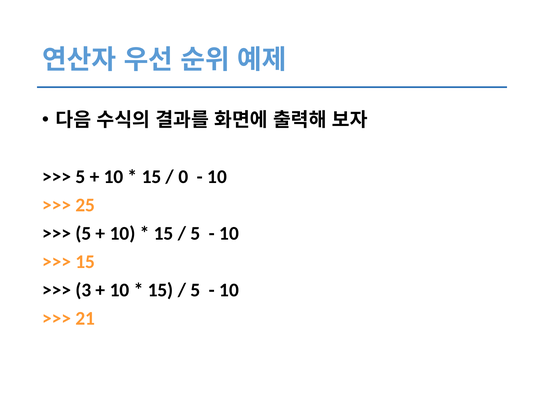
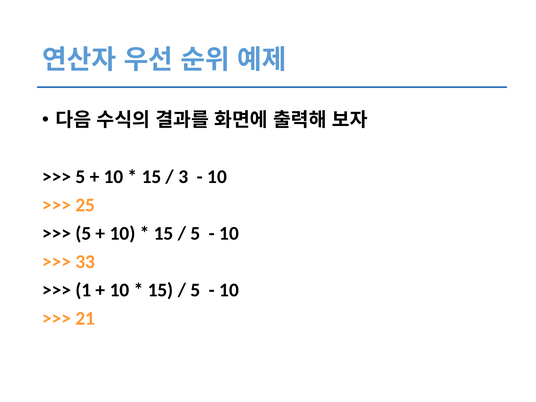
0: 0 -> 3
15 at (85, 262): 15 -> 33
3: 3 -> 1
